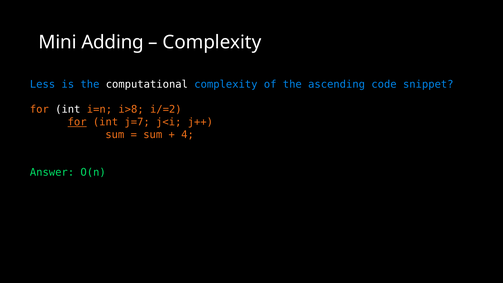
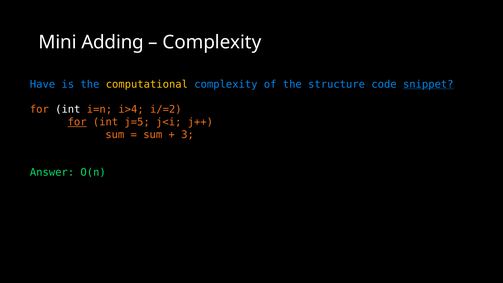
Less: Less -> Have
computational colour: white -> yellow
ascending: ascending -> structure
snippet underline: none -> present
i>8: i>8 -> i>4
j=7: j=7 -> j=5
4: 4 -> 3
